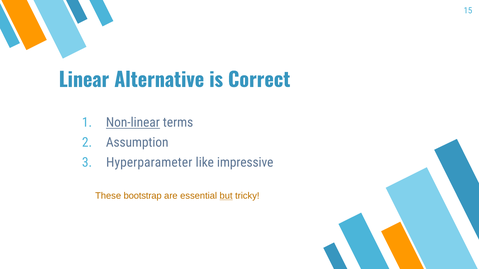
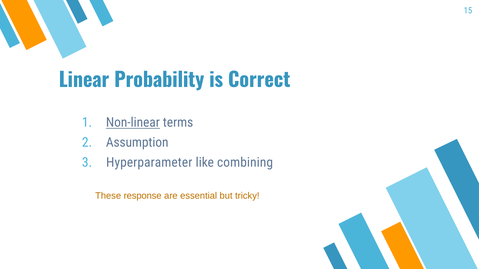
Alternative: Alternative -> Probability
impressive: impressive -> combining
bootstrap: bootstrap -> response
but underline: present -> none
